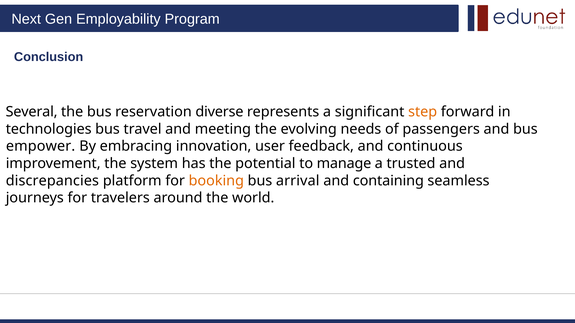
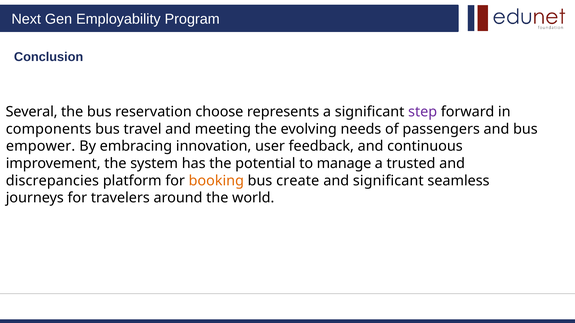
diverse: diverse -> choose
step colour: orange -> purple
technologies: technologies -> components
arrival: arrival -> create
and containing: containing -> significant
